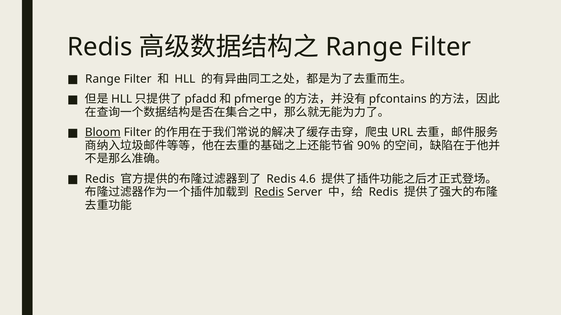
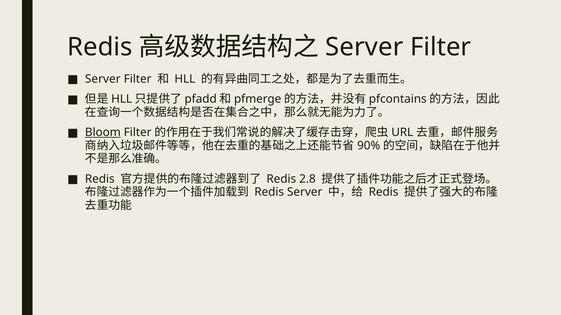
Range at (364, 47): Range -> Server
Range at (103, 79): Range -> Server
4.6: 4.6 -> 2.8
Redis at (269, 192) underline: present -> none
